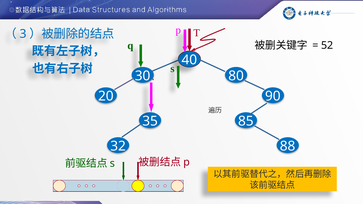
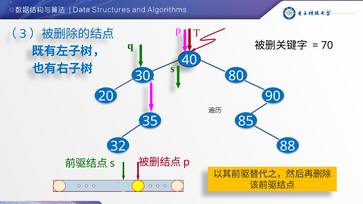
52: 52 -> 70
